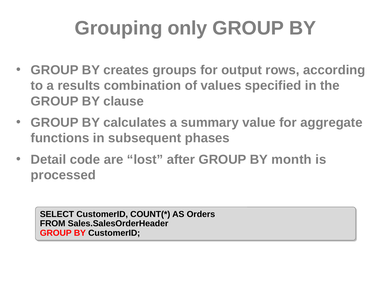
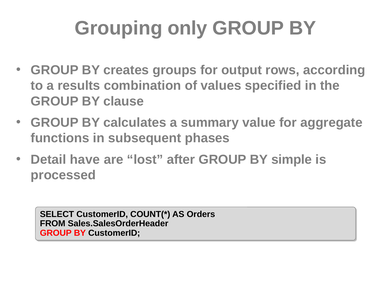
code: code -> have
month: month -> simple
